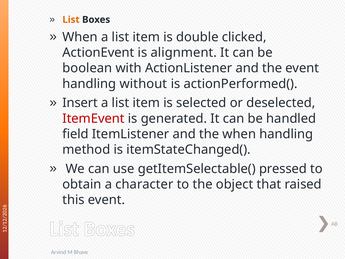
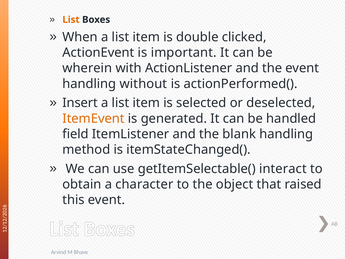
alignment: alignment -> important
boolean: boolean -> wherein
ItemEvent colour: red -> orange
the when: when -> blank
pressed: pressed -> interact
